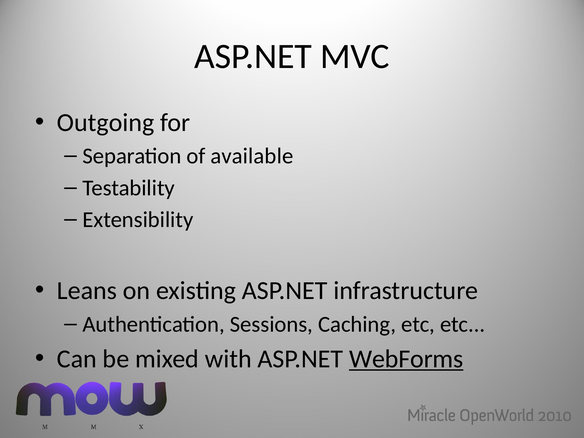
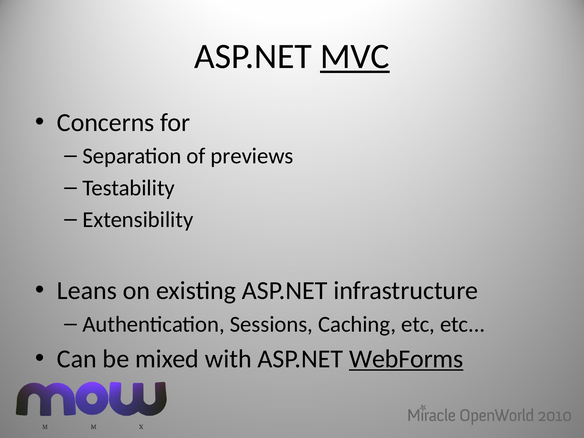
MVC underline: none -> present
Outgoing: Outgoing -> Concerns
available: available -> previews
